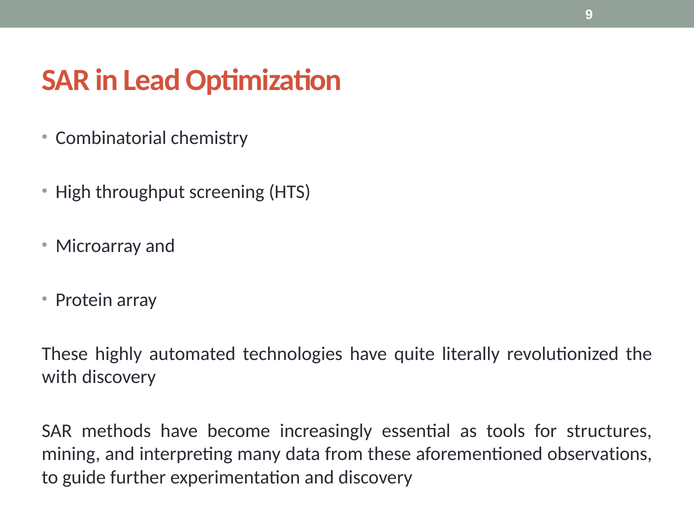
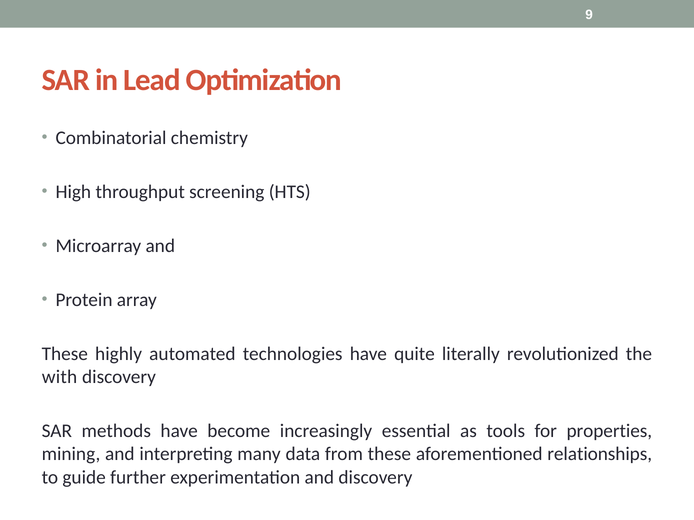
structures: structures -> properties
observations: observations -> relationships
